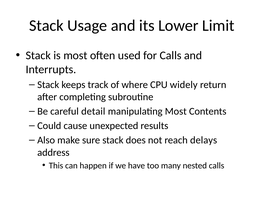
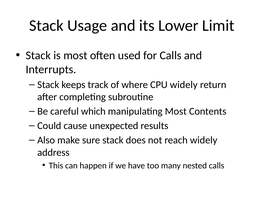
detail: detail -> which
reach delays: delays -> widely
